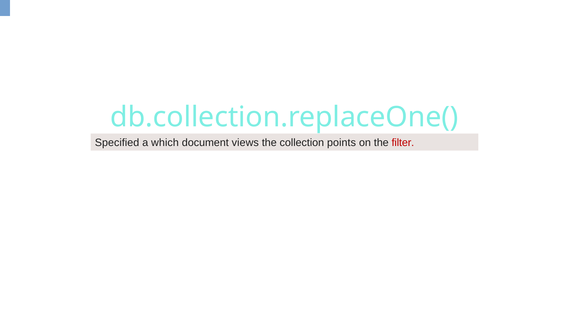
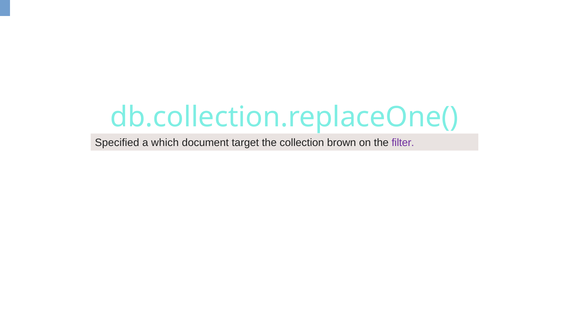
views: views -> target
points: points -> brown
filter colour: red -> purple
